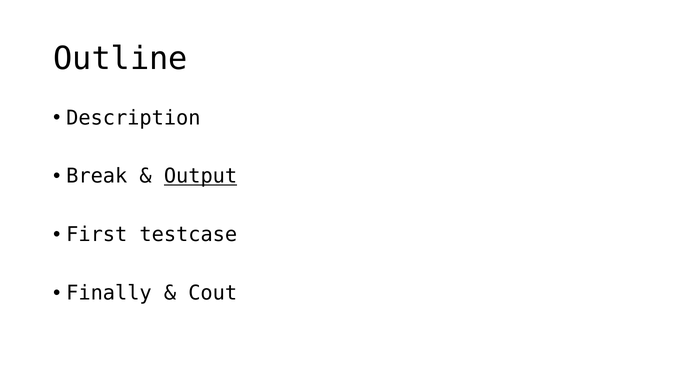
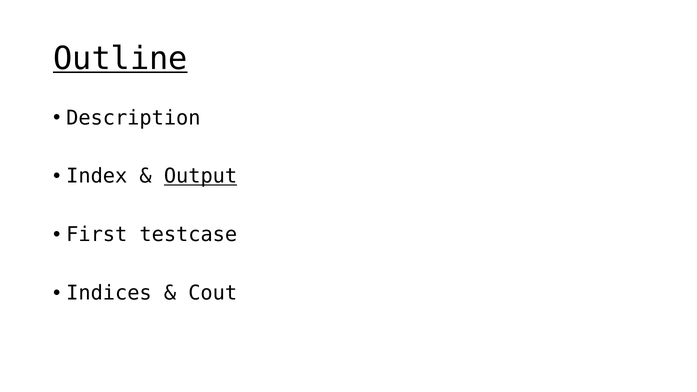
Outline underline: none -> present
Break: Break -> Index
Finally: Finally -> Indices
